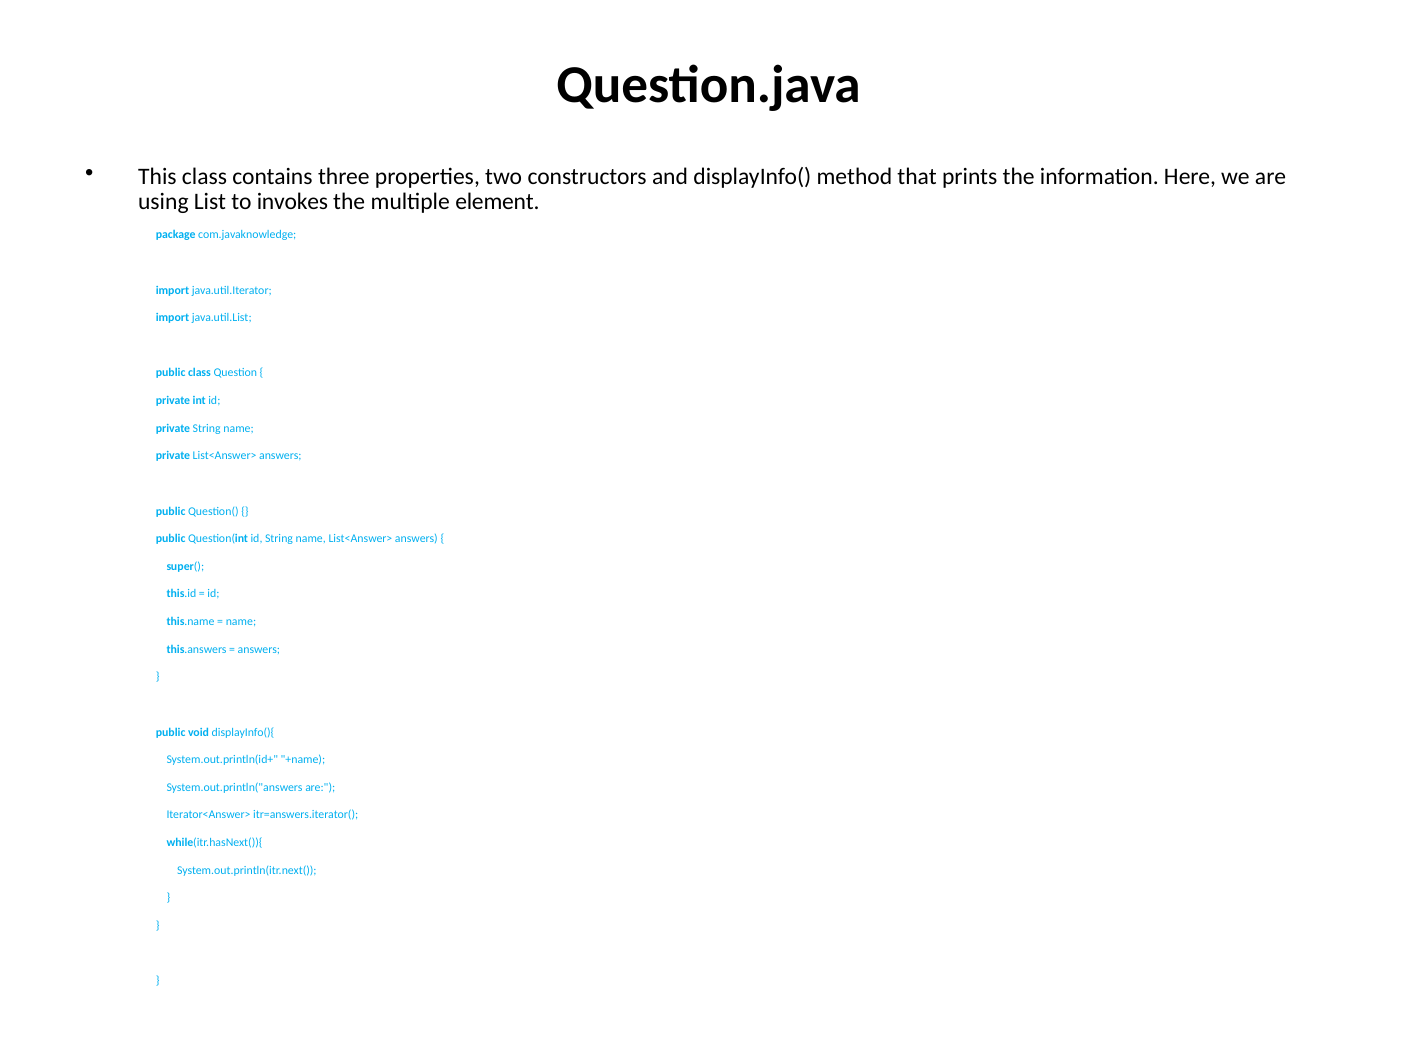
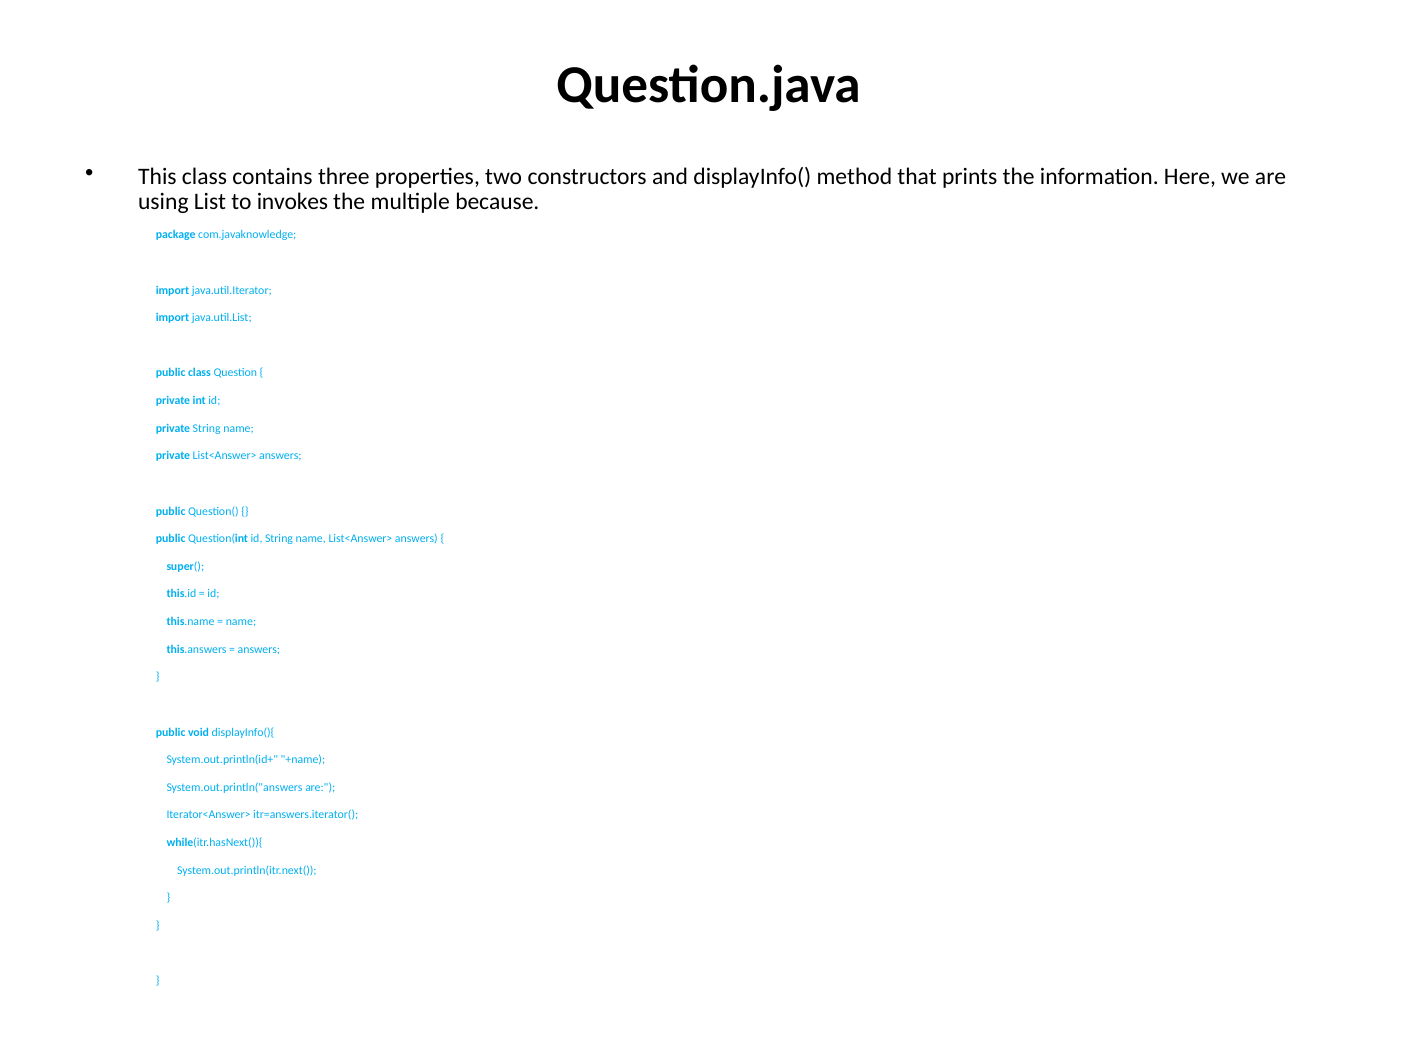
element: element -> because
